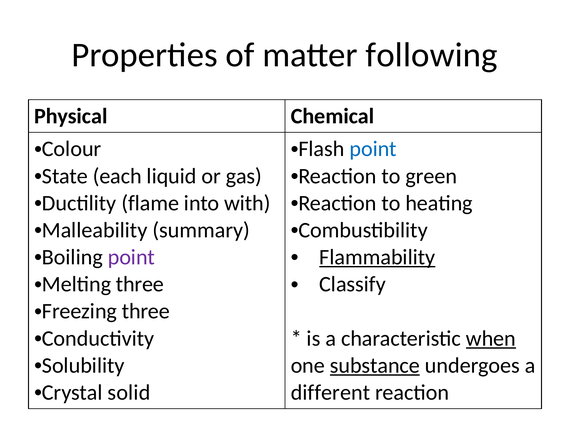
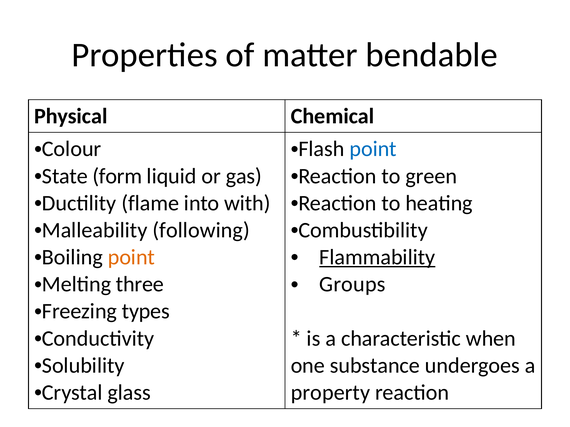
following: following -> bendable
each: each -> form
summary: summary -> following
point at (131, 258) colour: purple -> orange
Classify: Classify -> Groups
Freezing three: three -> types
when underline: present -> none
substance underline: present -> none
solid: solid -> glass
different: different -> property
